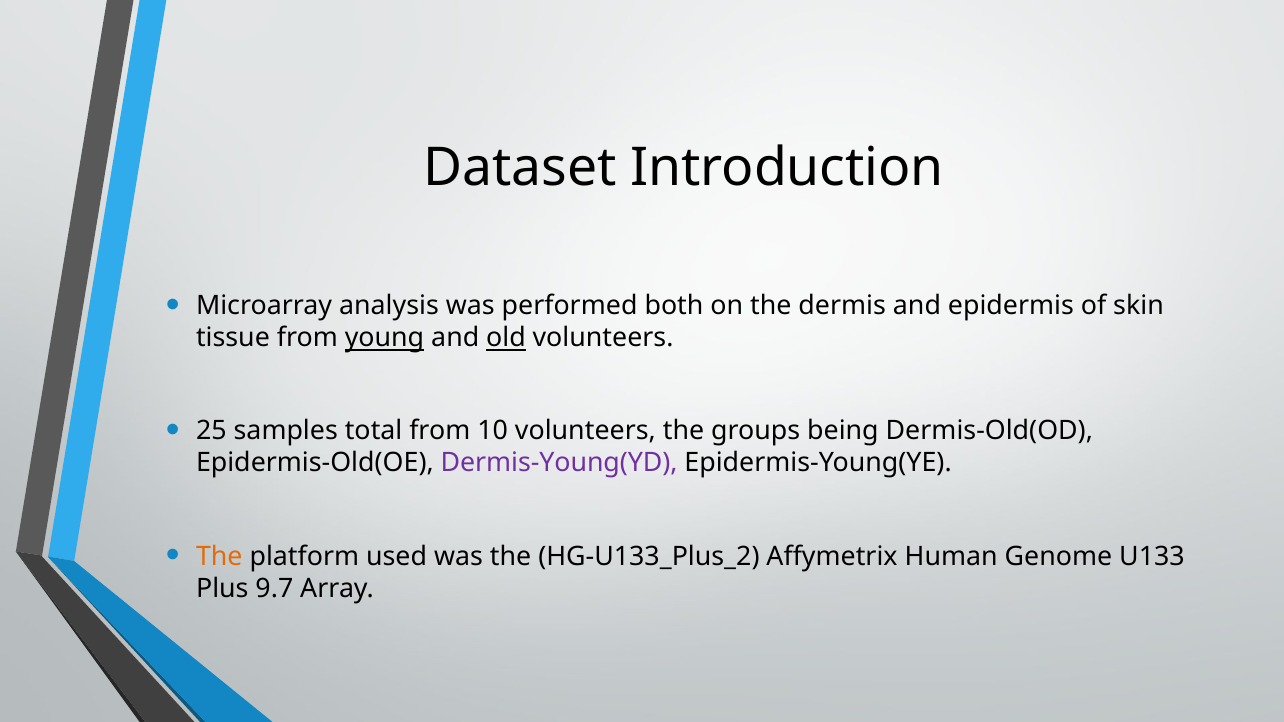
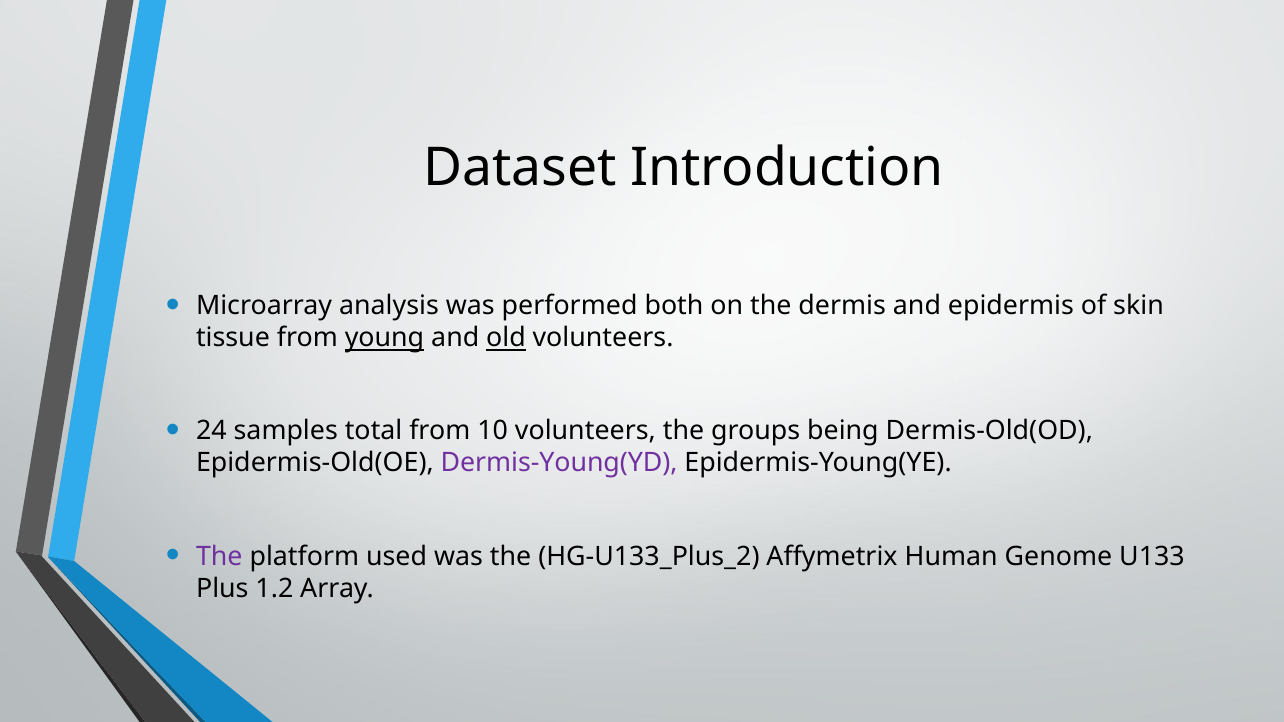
25: 25 -> 24
The at (219, 556) colour: orange -> purple
9.7: 9.7 -> 1.2
